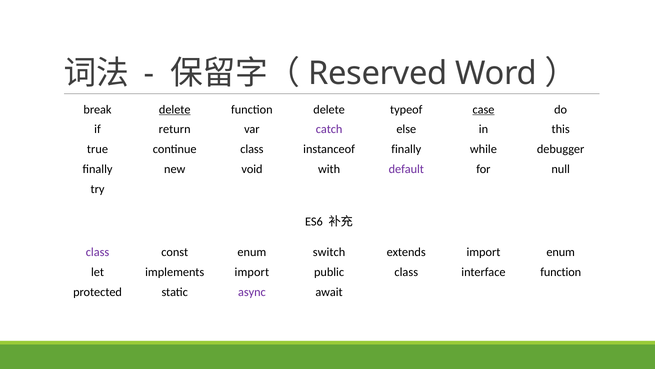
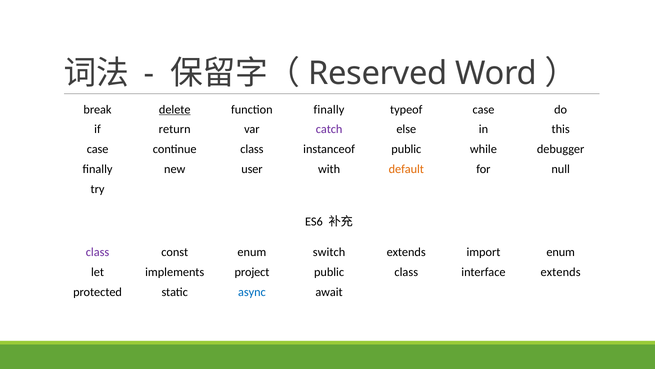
function delete: delete -> finally
case at (483, 109) underline: present -> none
true at (98, 149): true -> case
instanceof finally: finally -> public
void: void -> user
default colour: purple -> orange
implements import: import -> project
interface function: function -> extends
async colour: purple -> blue
